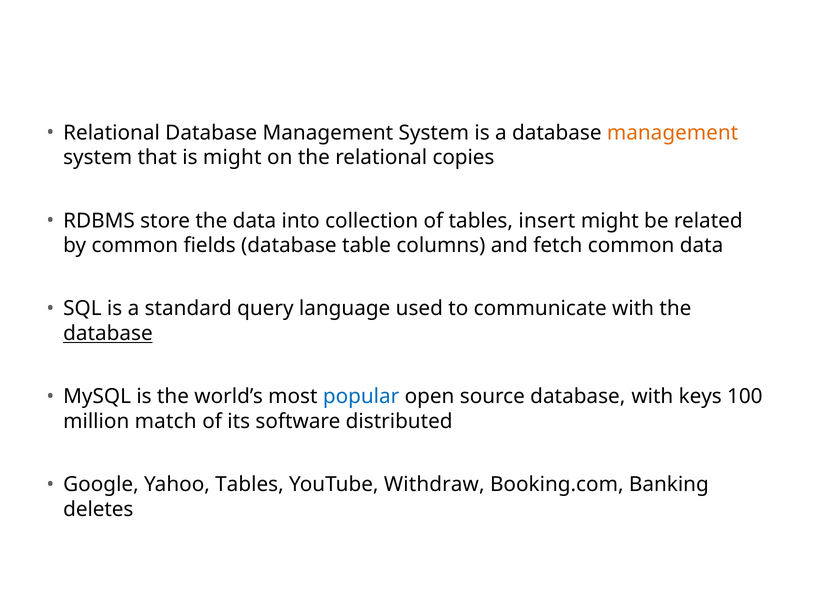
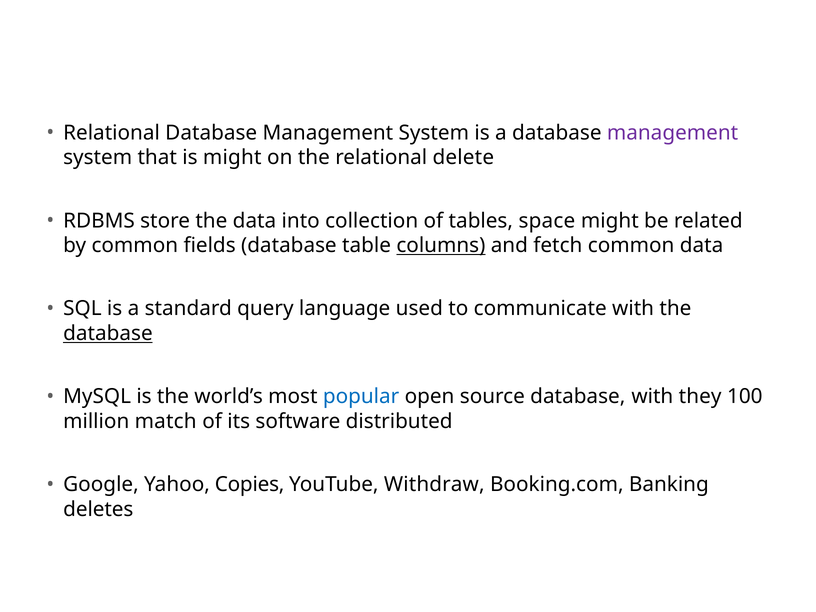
management at (673, 133) colour: orange -> purple
copies: copies -> delete
insert: insert -> space
columns underline: none -> present
keys: keys -> they
Yahoo Tables: Tables -> Copies
